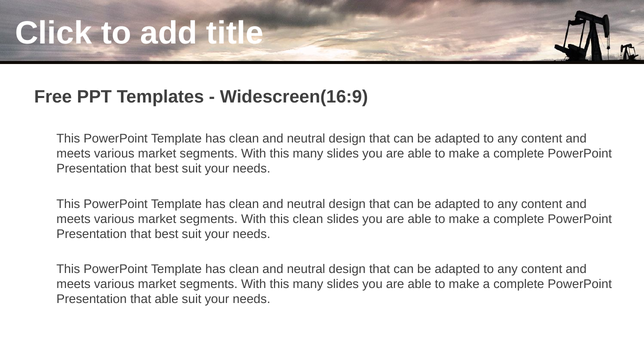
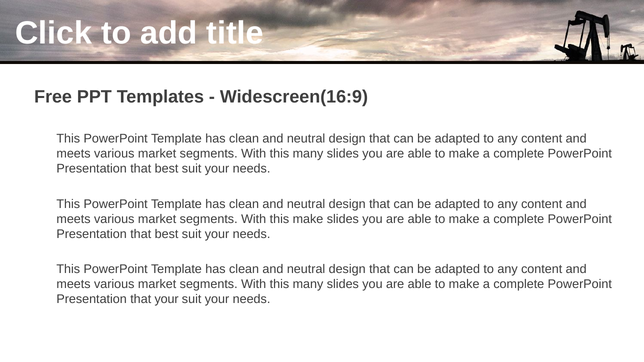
this clean: clean -> make
that able: able -> your
